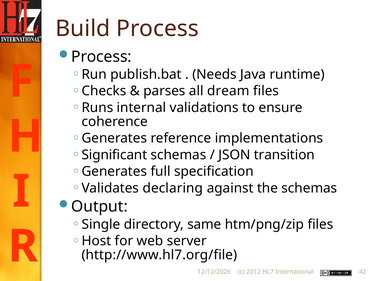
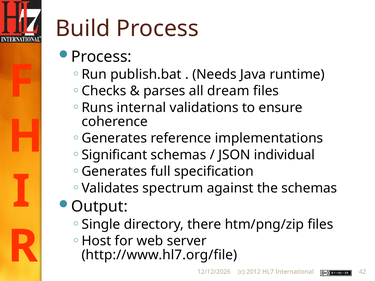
transition: transition -> individual
declaring: declaring -> spectrum
same: same -> there
